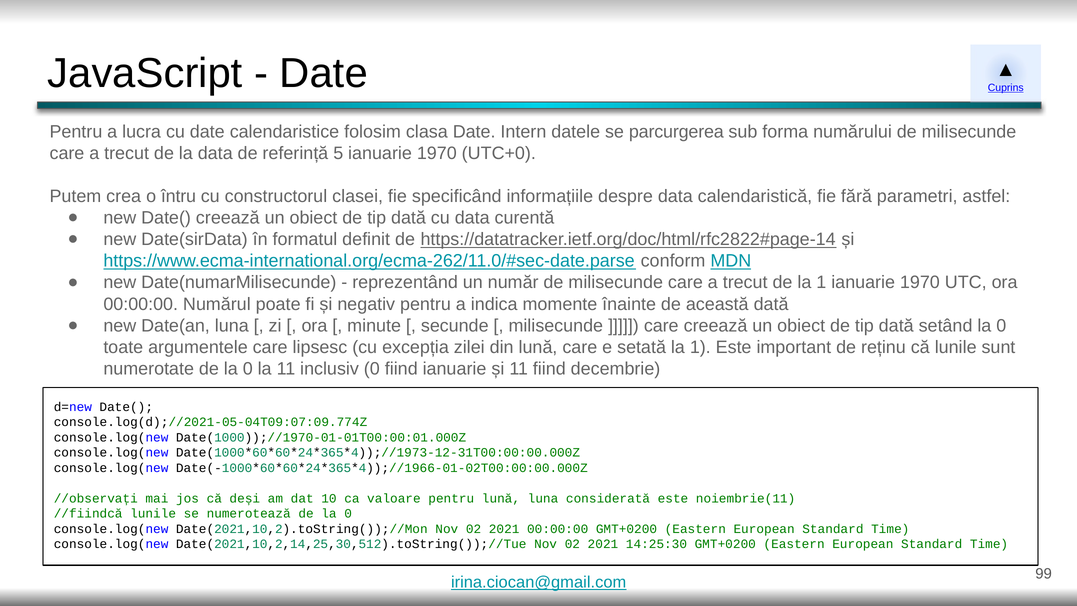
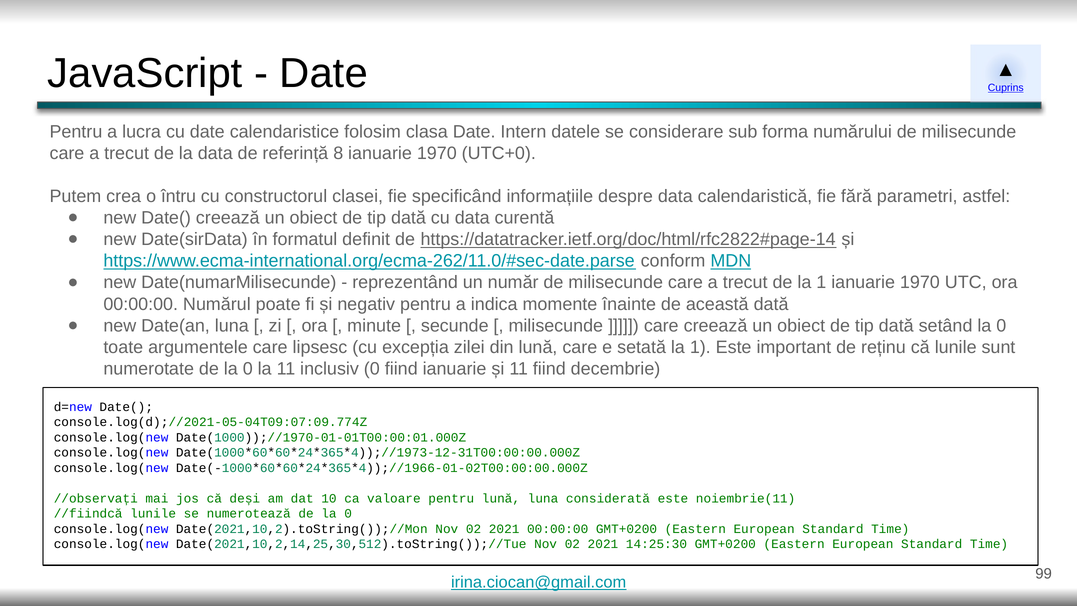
parcurgerea: parcurgerea -> considerare
5: 5 -> 8
